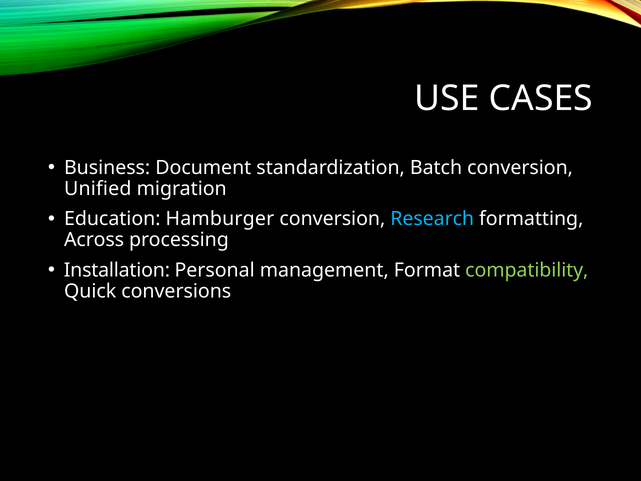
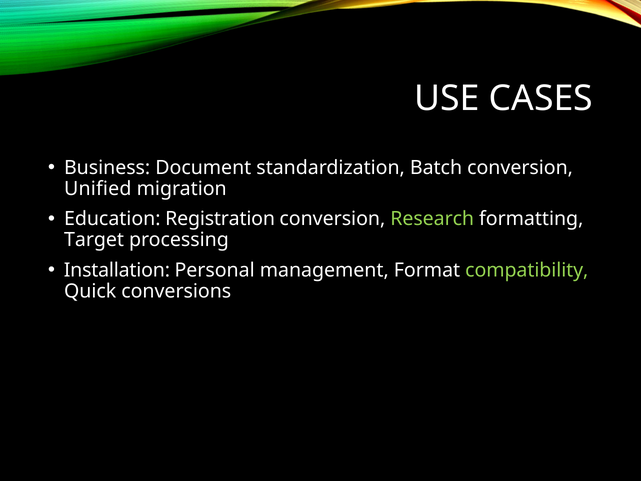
Hamburger: Hamburger -> Registration
Research colour: light blue -> light green
Across: Across -> Target
